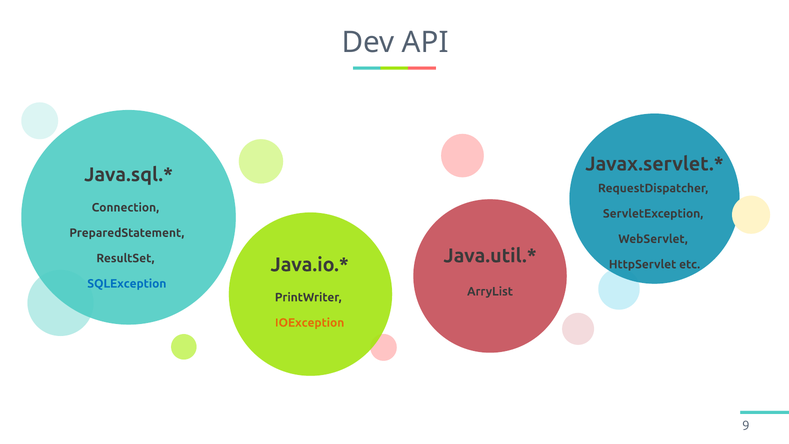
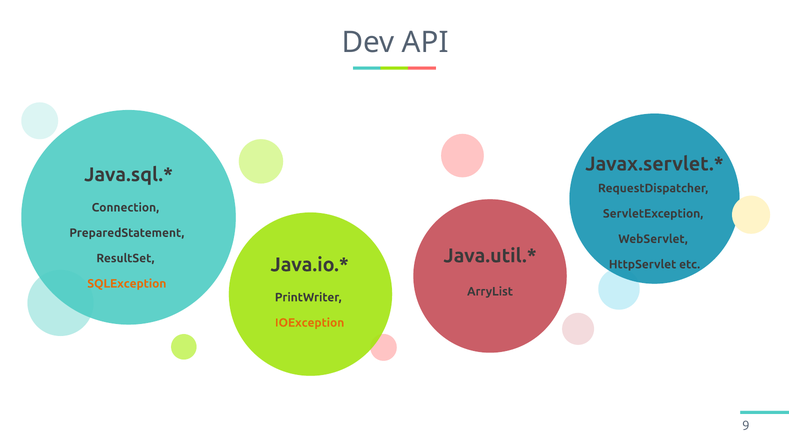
SQLException colour: blue -> orange
